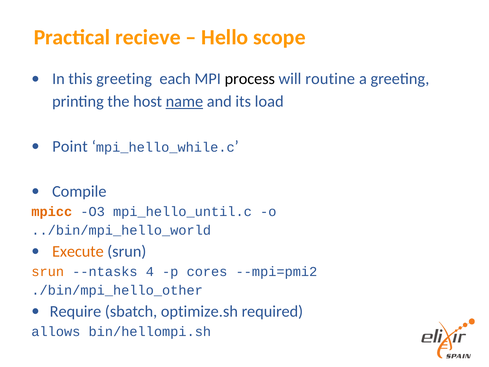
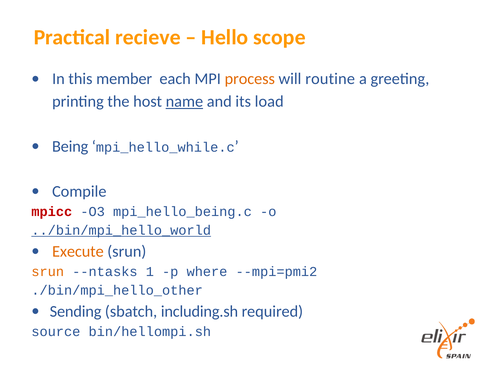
this greeting: greeting -> member
process colour: black -> orange
Point: Point -> Being
mpicc colour: orange -> red
mpi_hello_until.c: mpi_hello_until.c -> mpi_hello_being.c
../bin/mpi_hello_world underline: none -> present
4: 4 -> 1
cores: cores -> where
Require: Require -> Sending
optimize.sh: optimize.sh -> including.sh
allows: allows -> source
